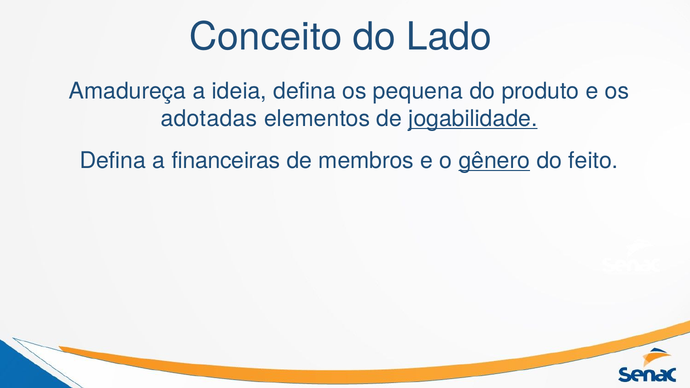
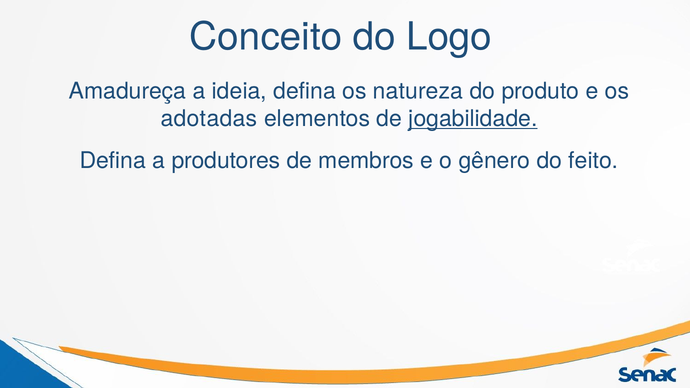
Lado: Lado -> Logo
pequena: pequena -> natureza
financeiras: financeiras -> produtores
gênero underline: present -> none
